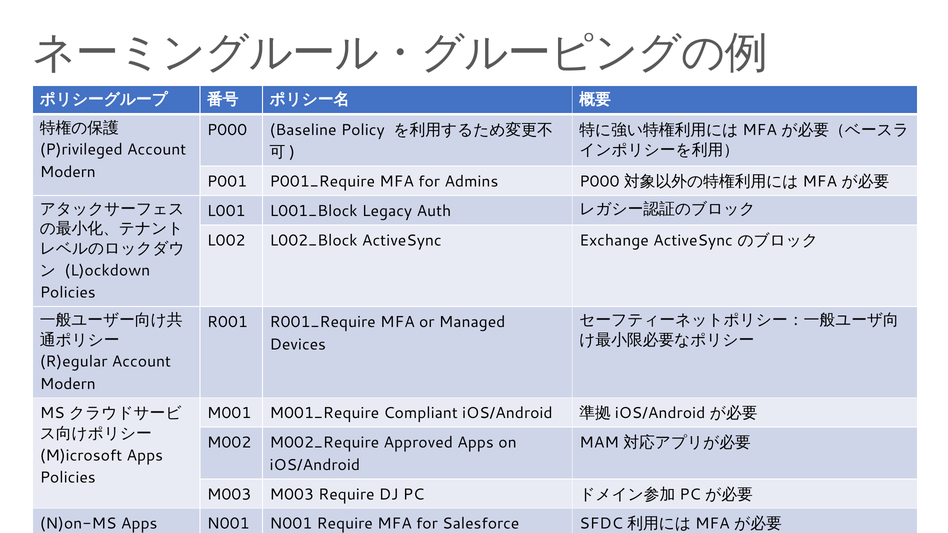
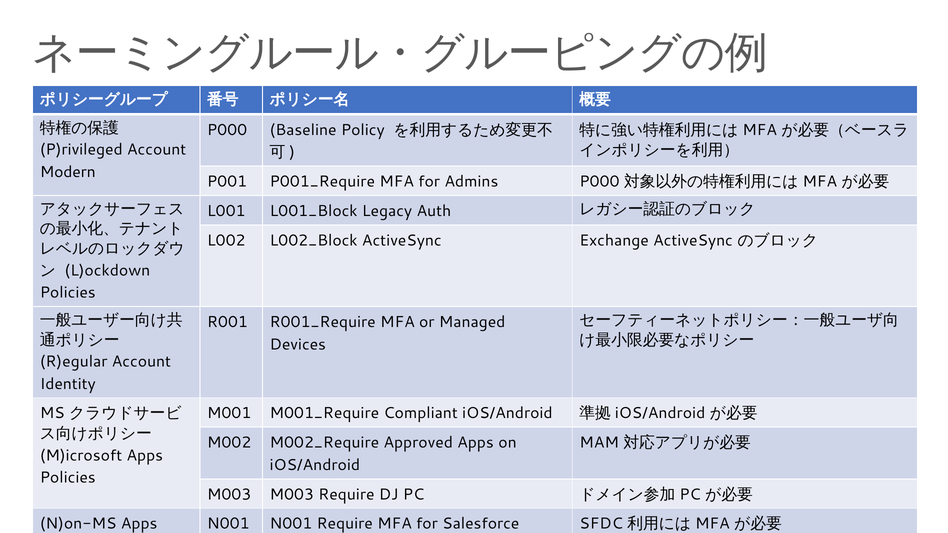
Modern at (68, 384): Modern -> Identity
